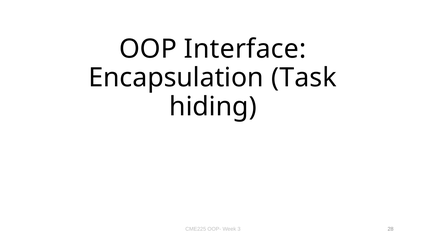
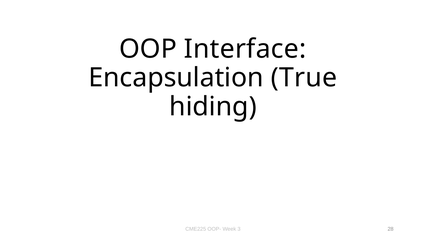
Task: Task -> True
